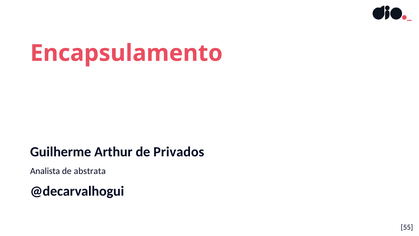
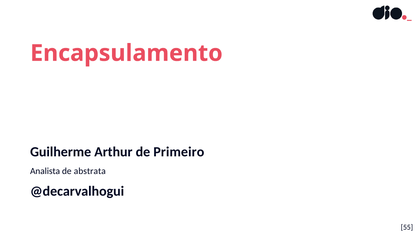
Privados: Privados -> Primeiro
